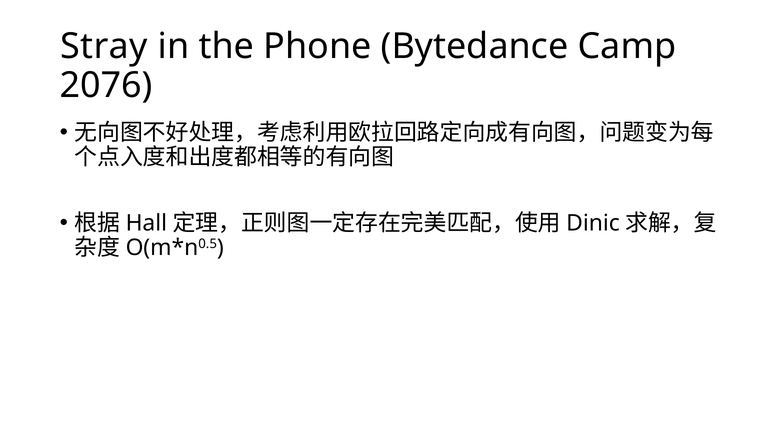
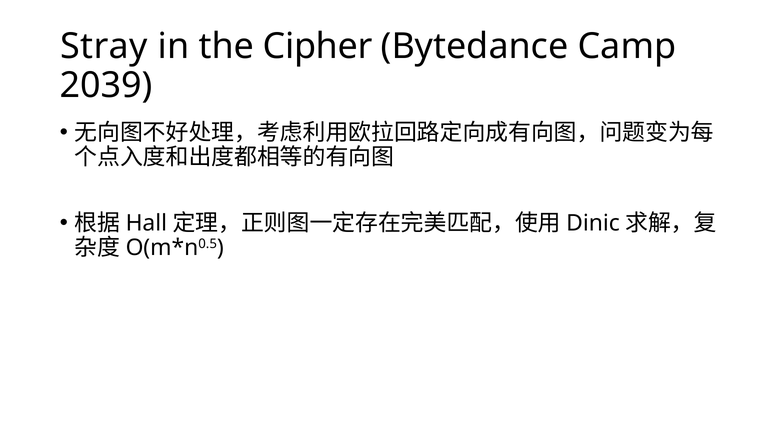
Phone: Phone -> Cipher
2076: 2076 -> 2039
